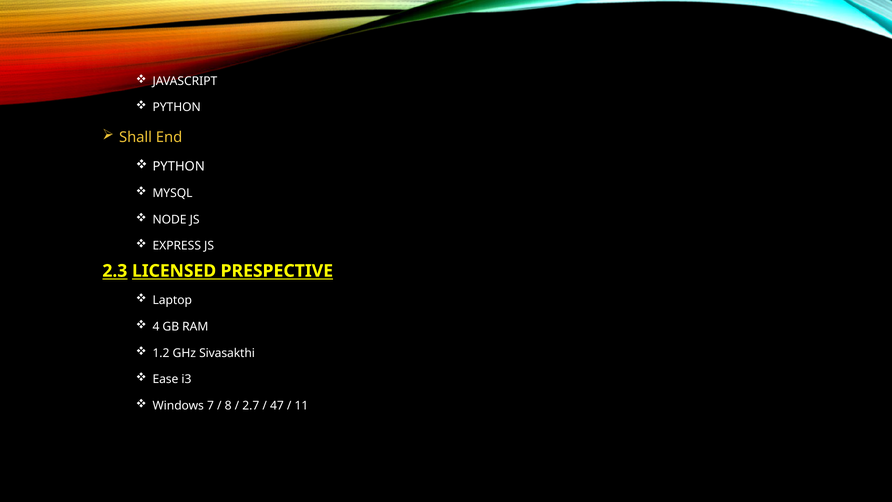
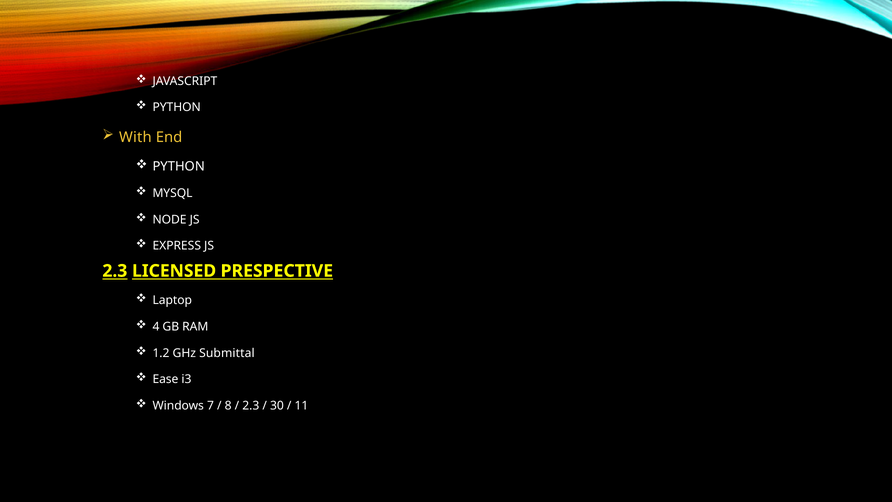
Shall: Shall -> With
Sivasakthi: Sivasakthi -> Submittal
2.7 at (251, 405): 2.7 -> 2.3
47: 47 -> 30
